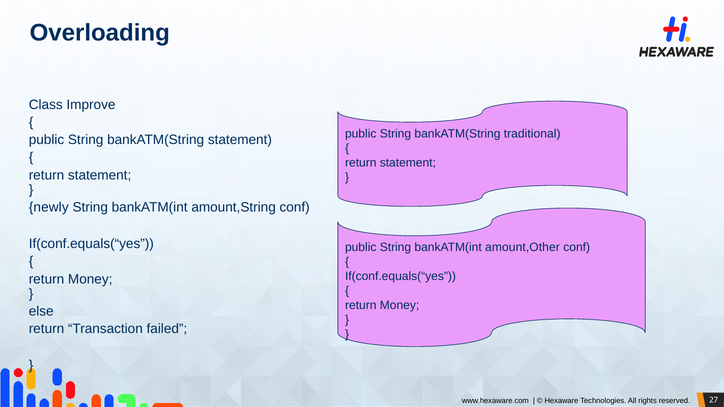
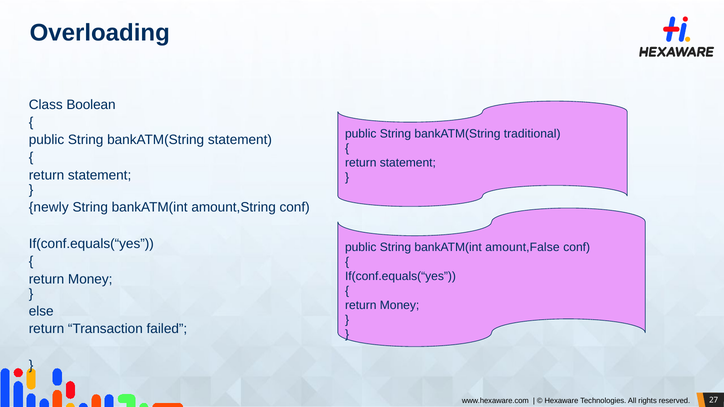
Improve: Improve -> Boolean
amount,Other: amount,Other -> amount,False
